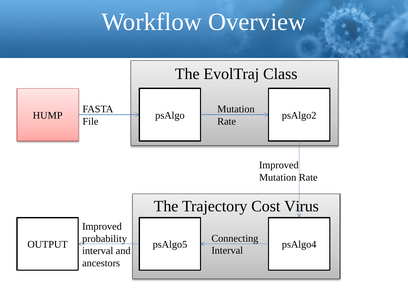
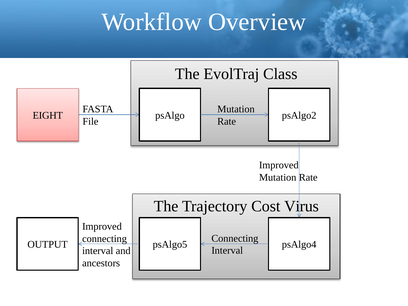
HUMP: HUMP -> EIGHT
probability at (105, 239): probability -> connecting
